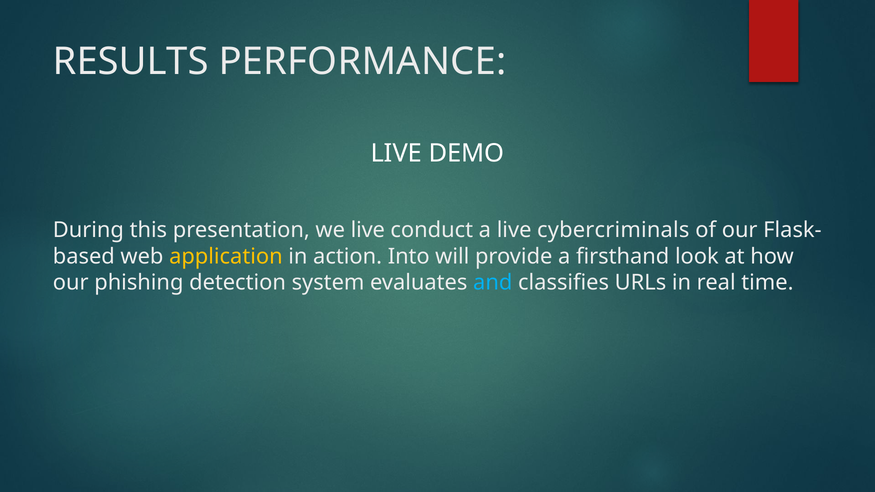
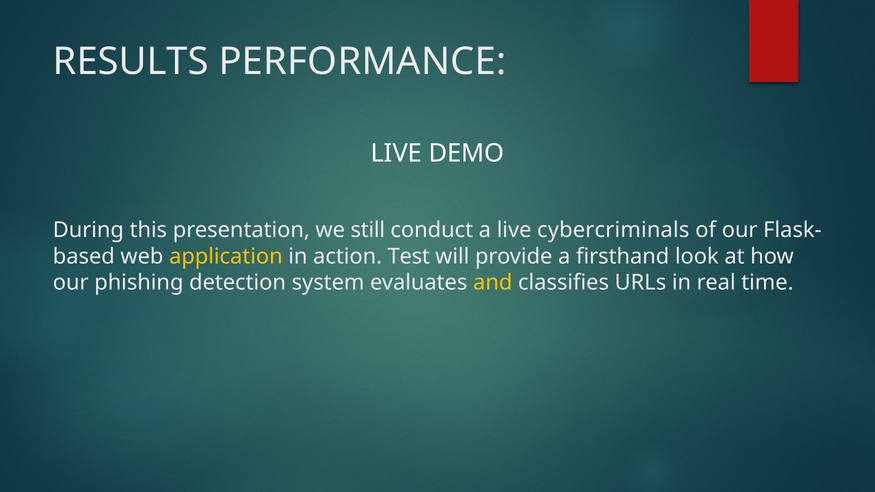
we live: live -> still
Into: Into -> Test
and colour: light blue -> yellow
